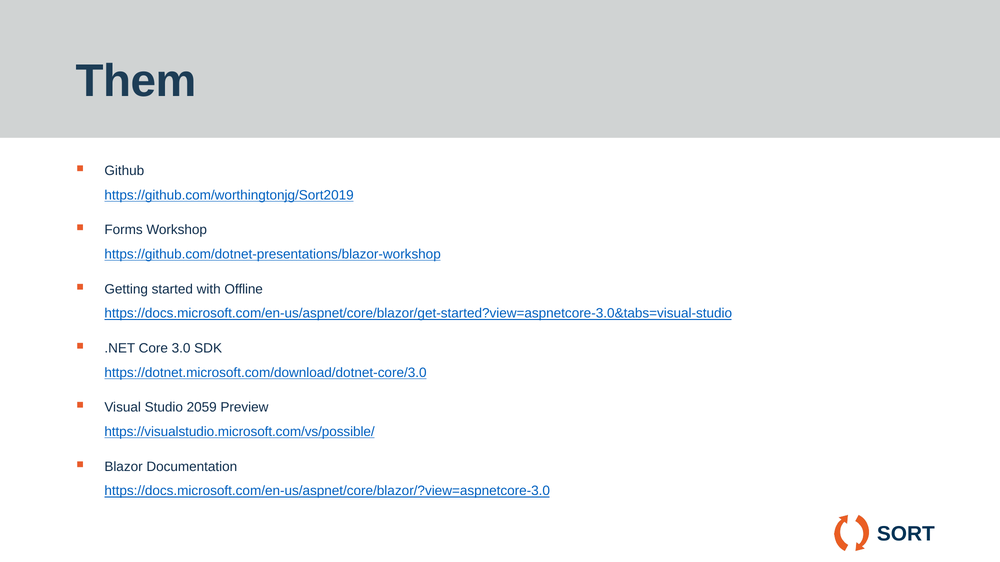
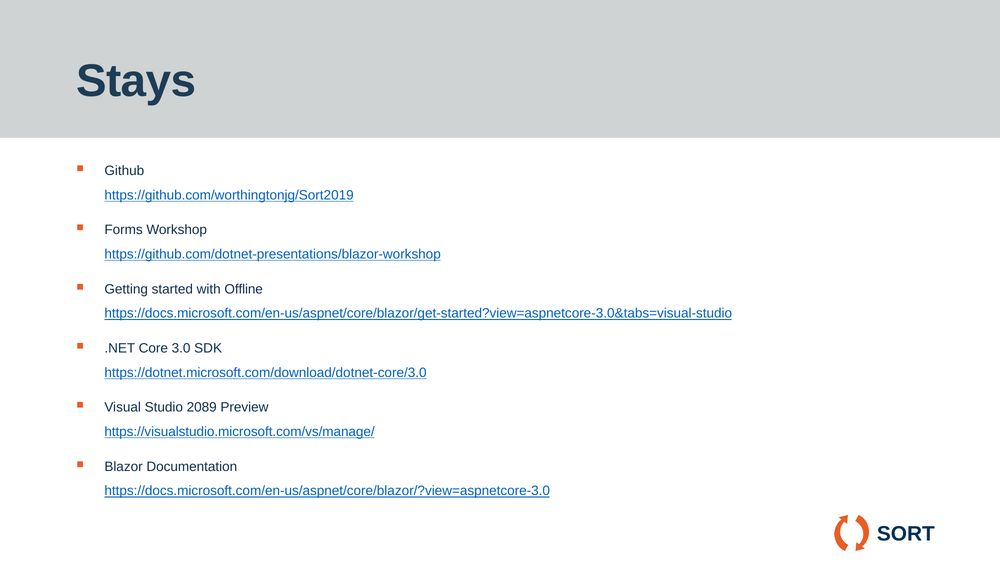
Them: Them -> Stays
2059: 2059 -> 2089
https://visualstudio.microsoft.com/vs/possible/: https://visualstudio.microsoft.com/vs/possible/ -> https://visualstudio.microsoft.com/vs/manage/
